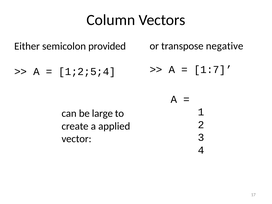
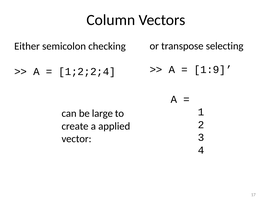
negative: negative -> selecting
provided: provided -> checking
1:7: 1:7 -> 1:9
1;2;5;4: 1;2;5;4 -> 1;2;2;4
